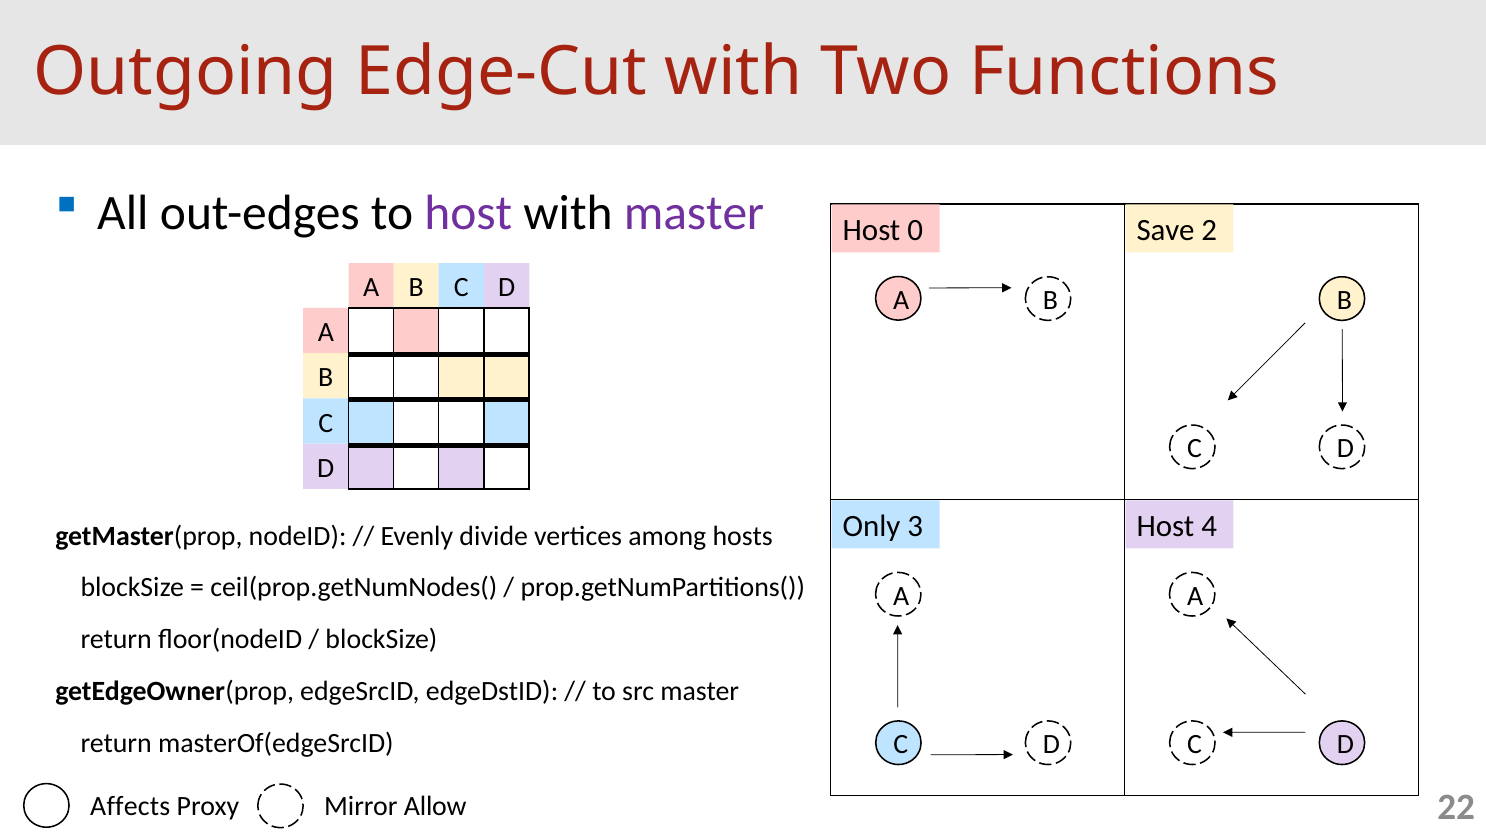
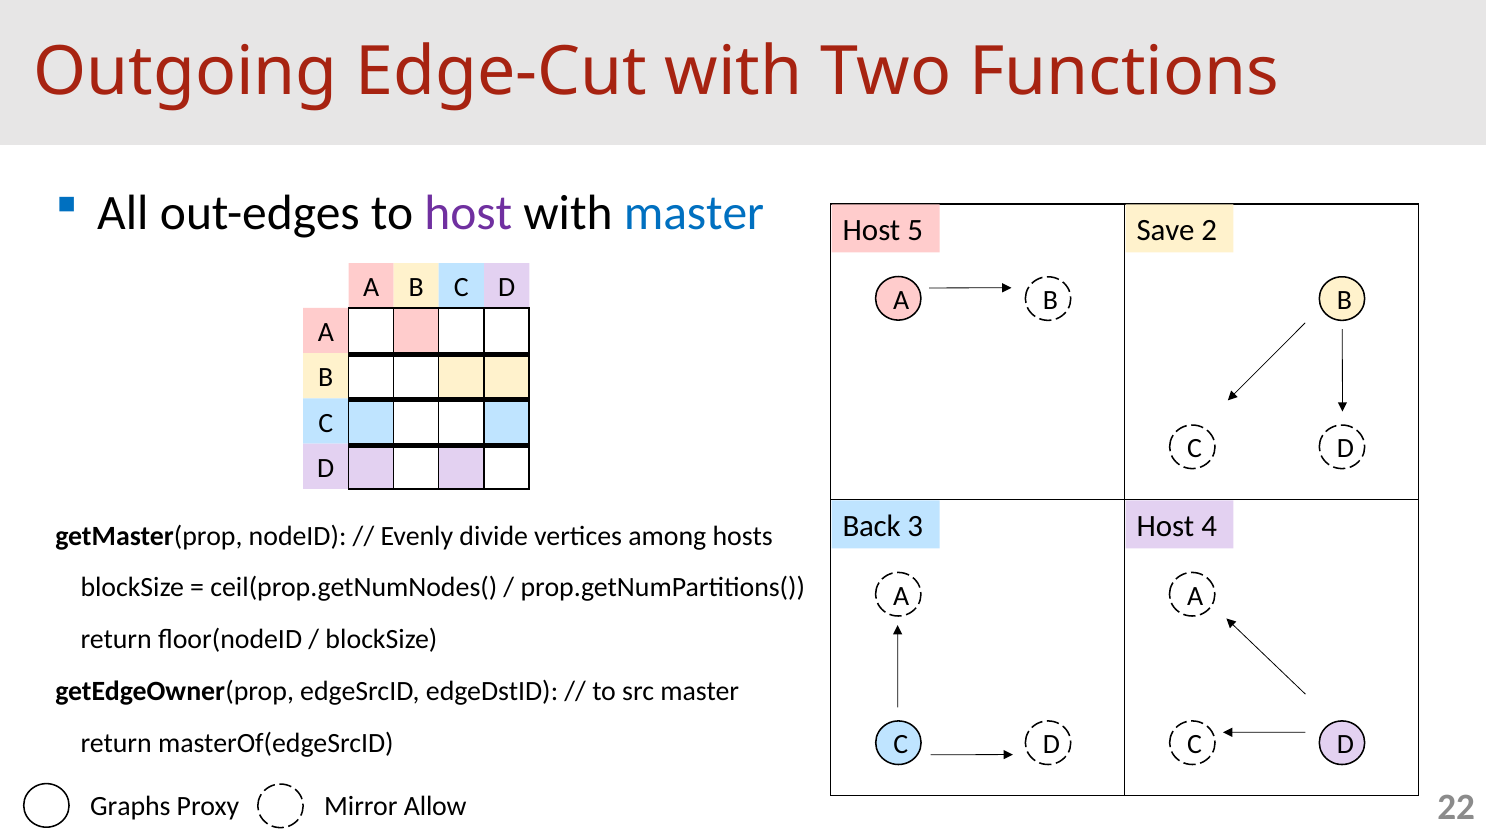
master at (694, 213) colour: purple -> blue
0: 0 -> 5
Only: Only -> Back
Affects: Affects -> Graphs
